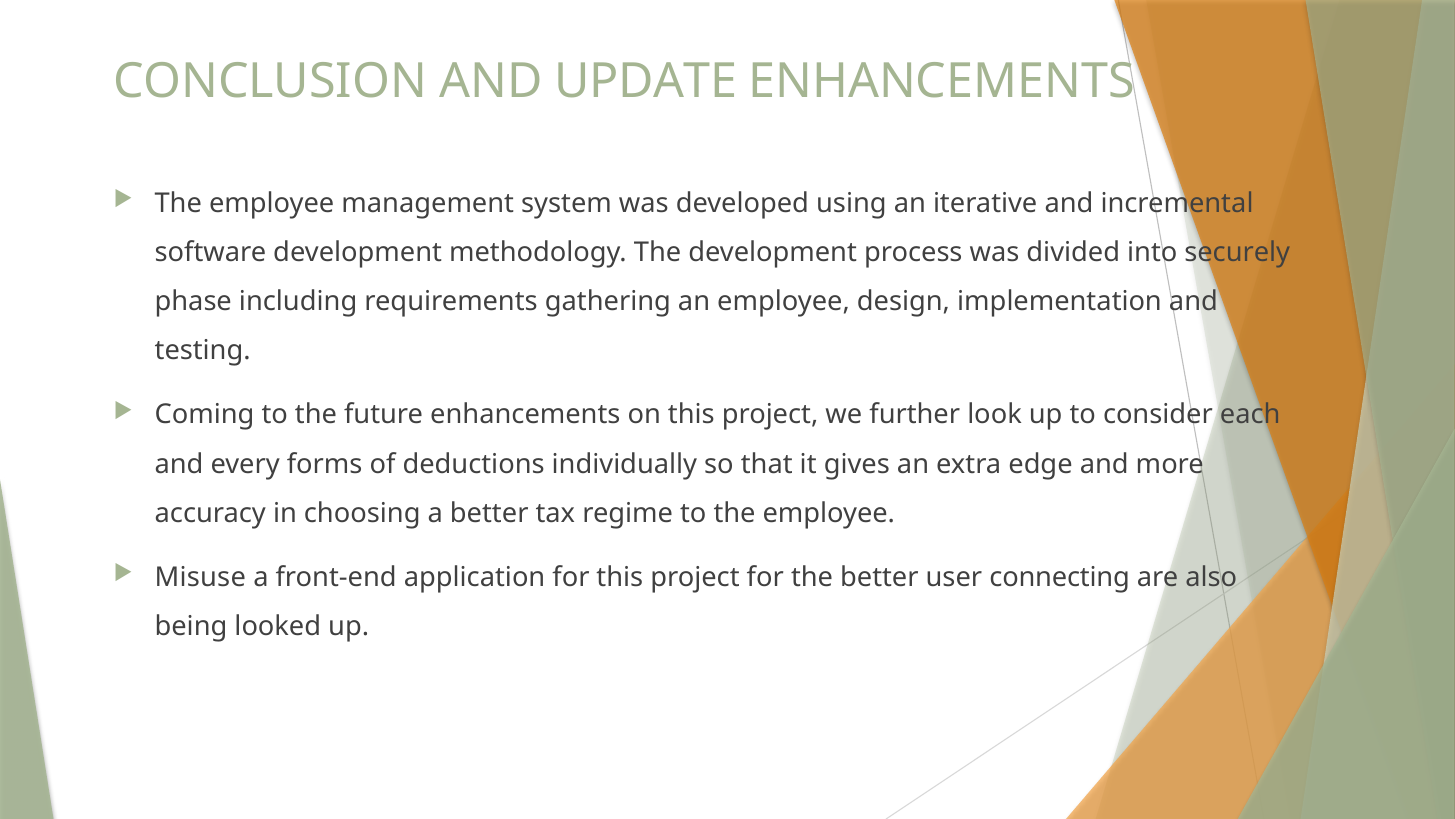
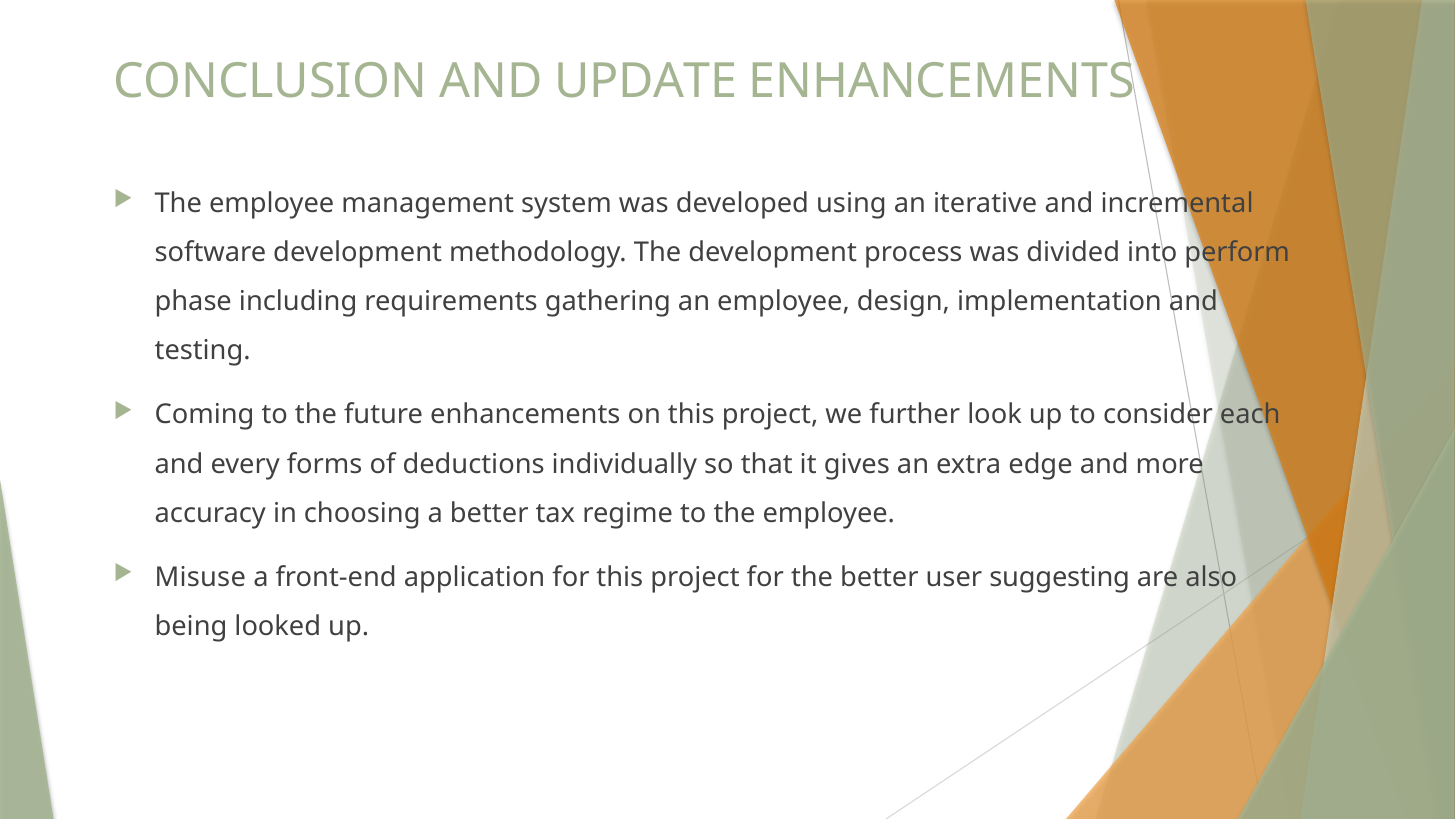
securely: securely -> perform
connecting: connecting -> suggesting
